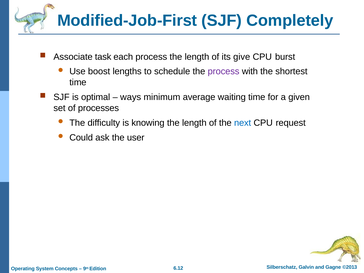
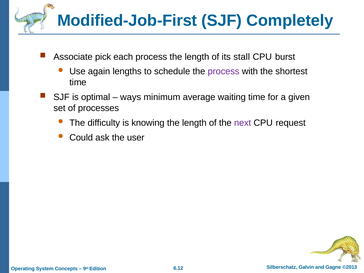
task: task -> pick
give: give -> stall
boost: boost -> again
next colour: blue -> purple
